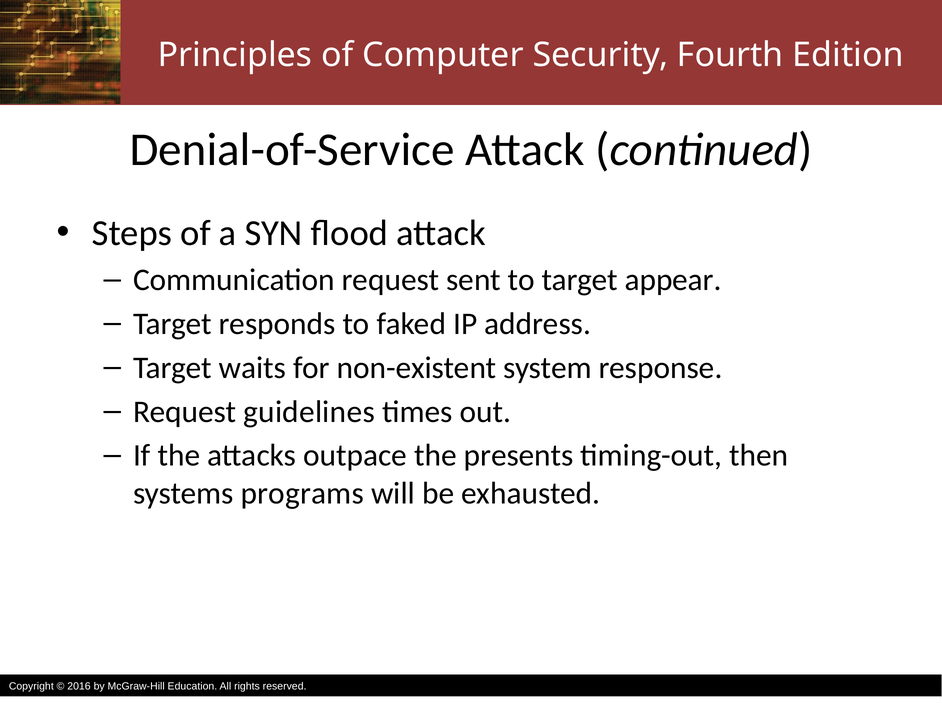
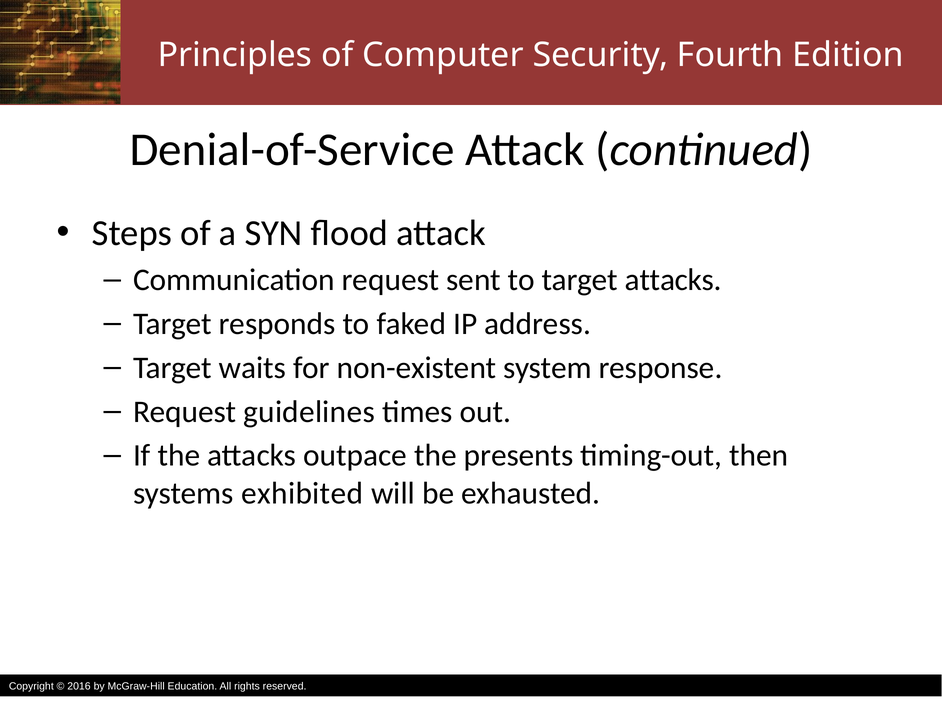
target appear: appear -> attacks
programs: programs -> exhibited
